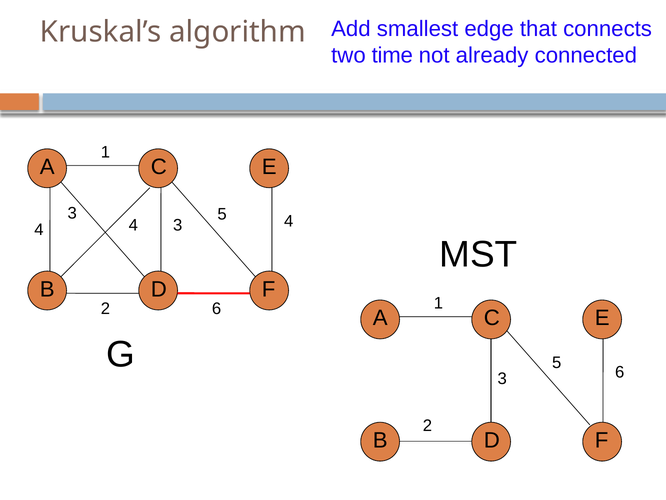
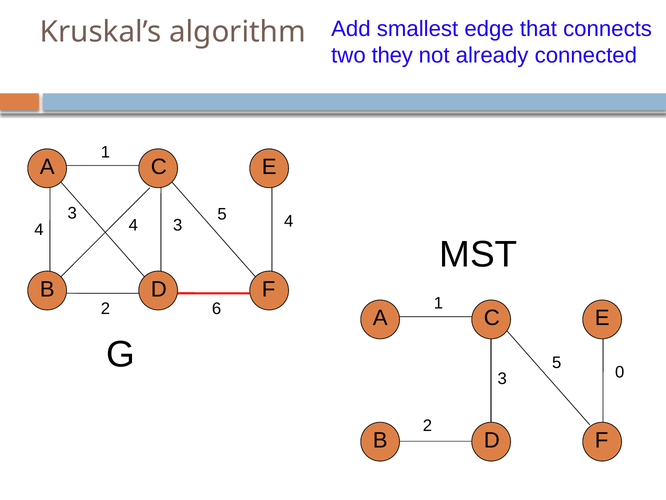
time: time -> they
3 6: 6 -> 0
